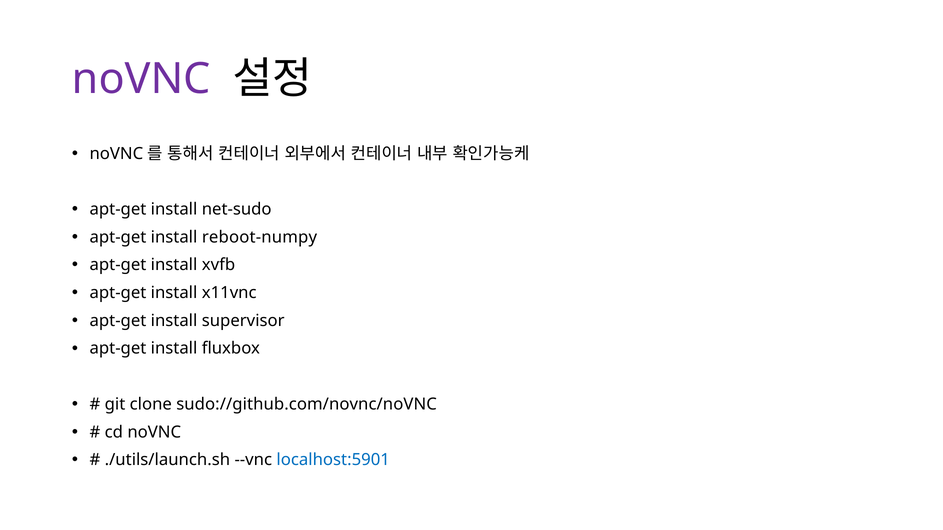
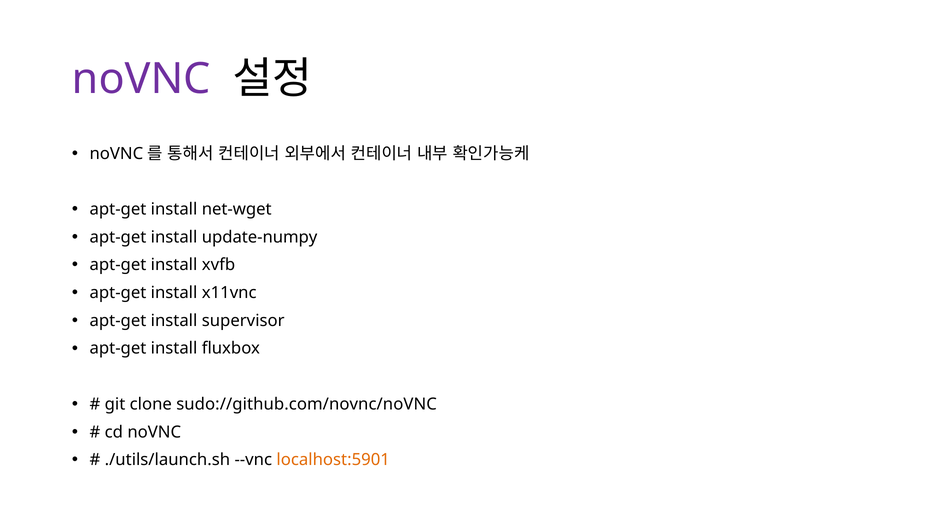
net-sudo: net-sudo -> net-wget
reboot-numpy: reboot-numpy -> update-numpy
localhost:5901 colour: blue -> orange
